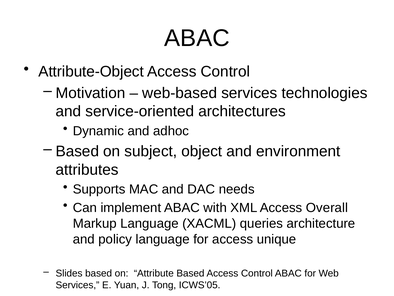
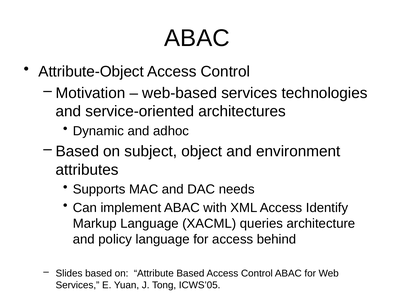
Overall: Overall -> Identify
unique: unique -> behind
